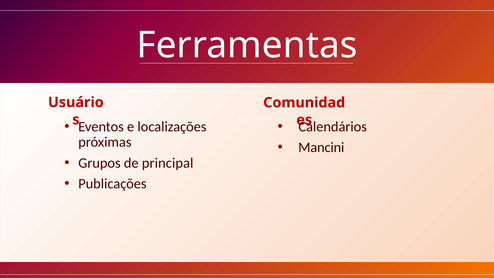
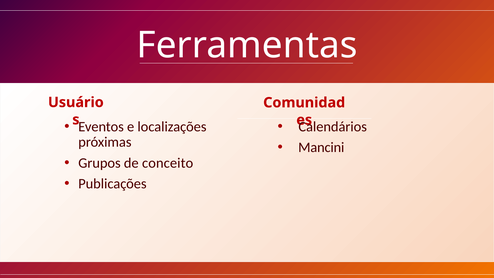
principal: principal -> conceito
